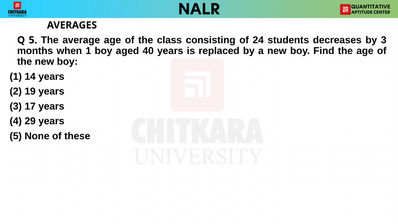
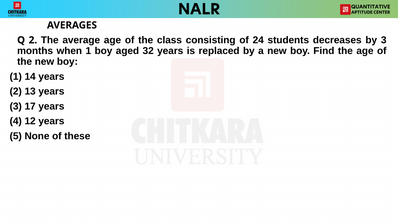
Q 5: 5 -> 2
40: 40 -> 32
19: 19 -> 13
29: 29 -> 12
